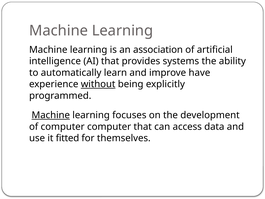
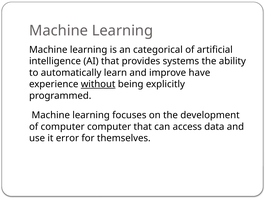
association: association -> categorical
Machine at (51, 115) underline: present -> none
fitted: fitted -> error
